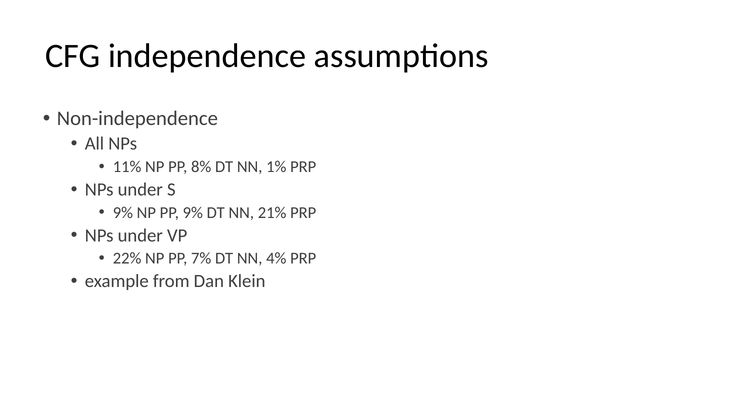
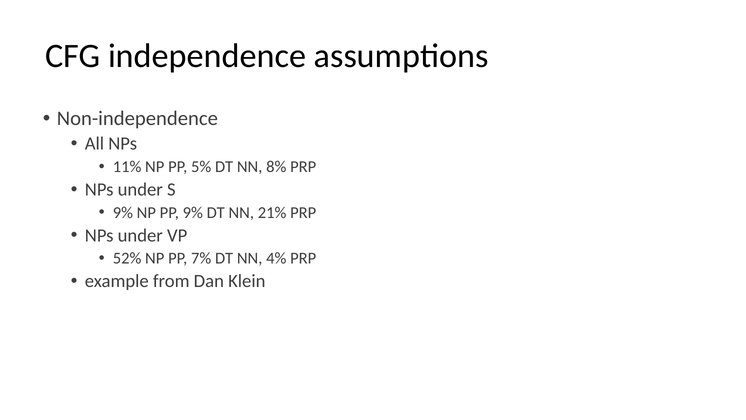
8%: 8% -> 5%
1%: 1% -> 8%
22%: 22% -> 52%
